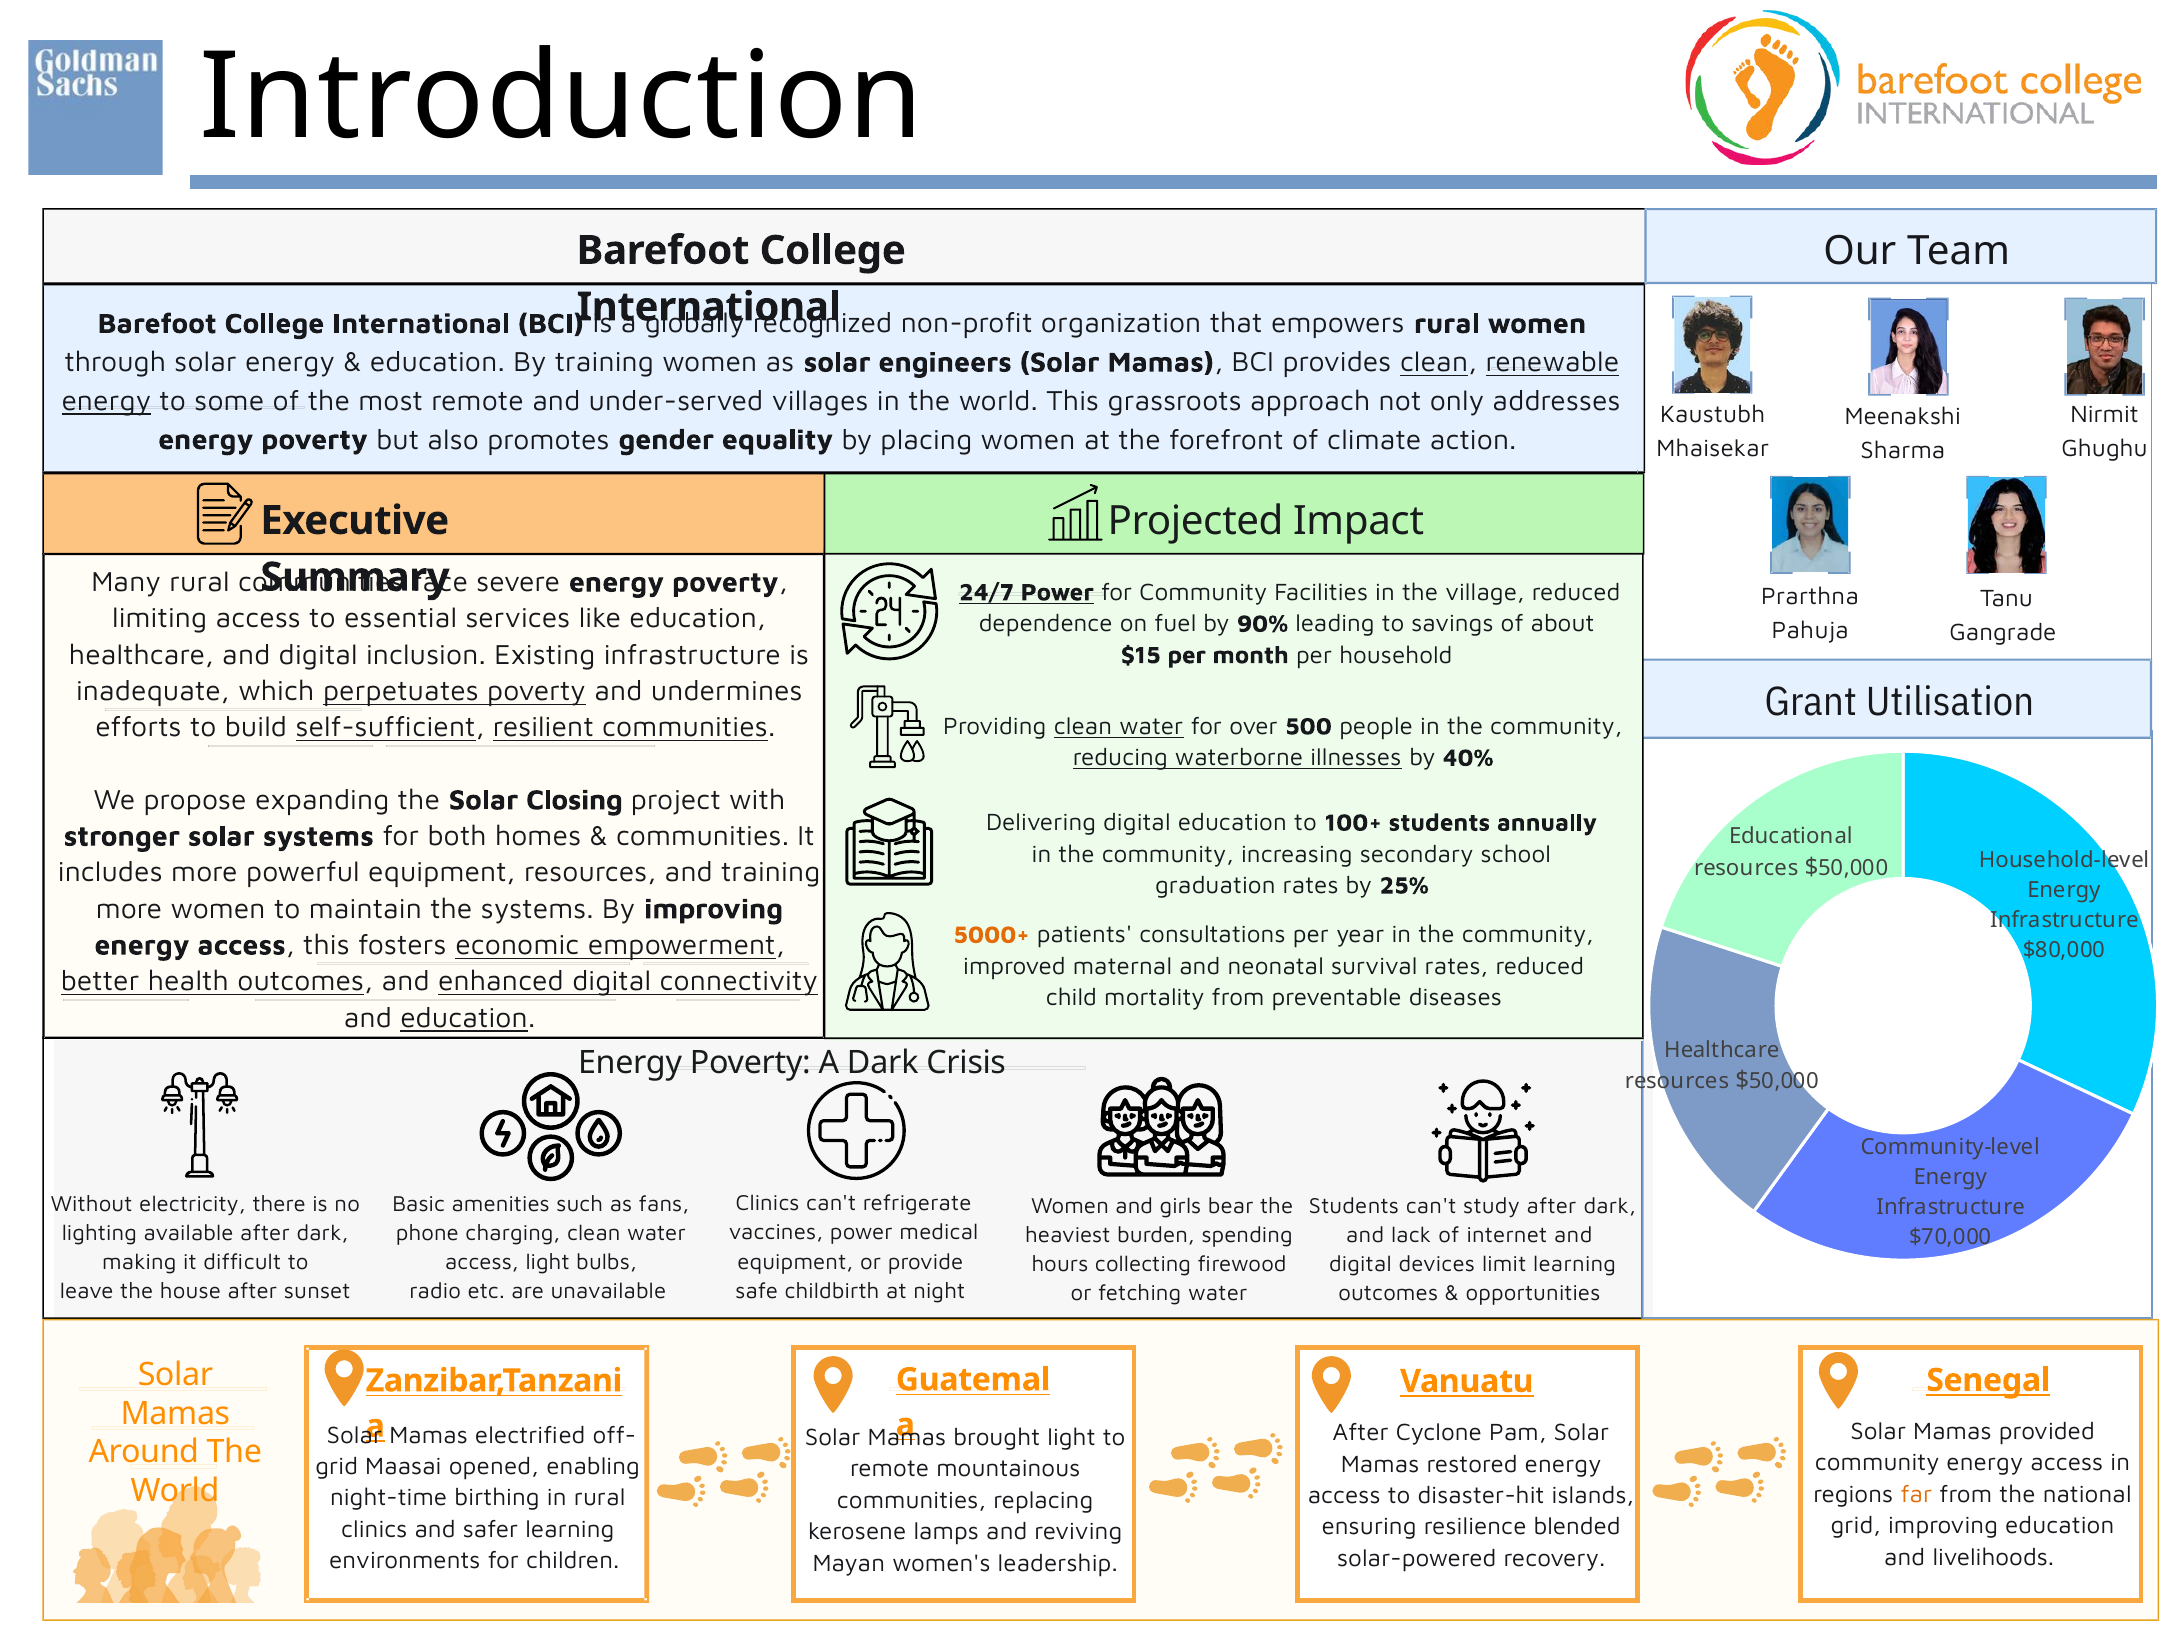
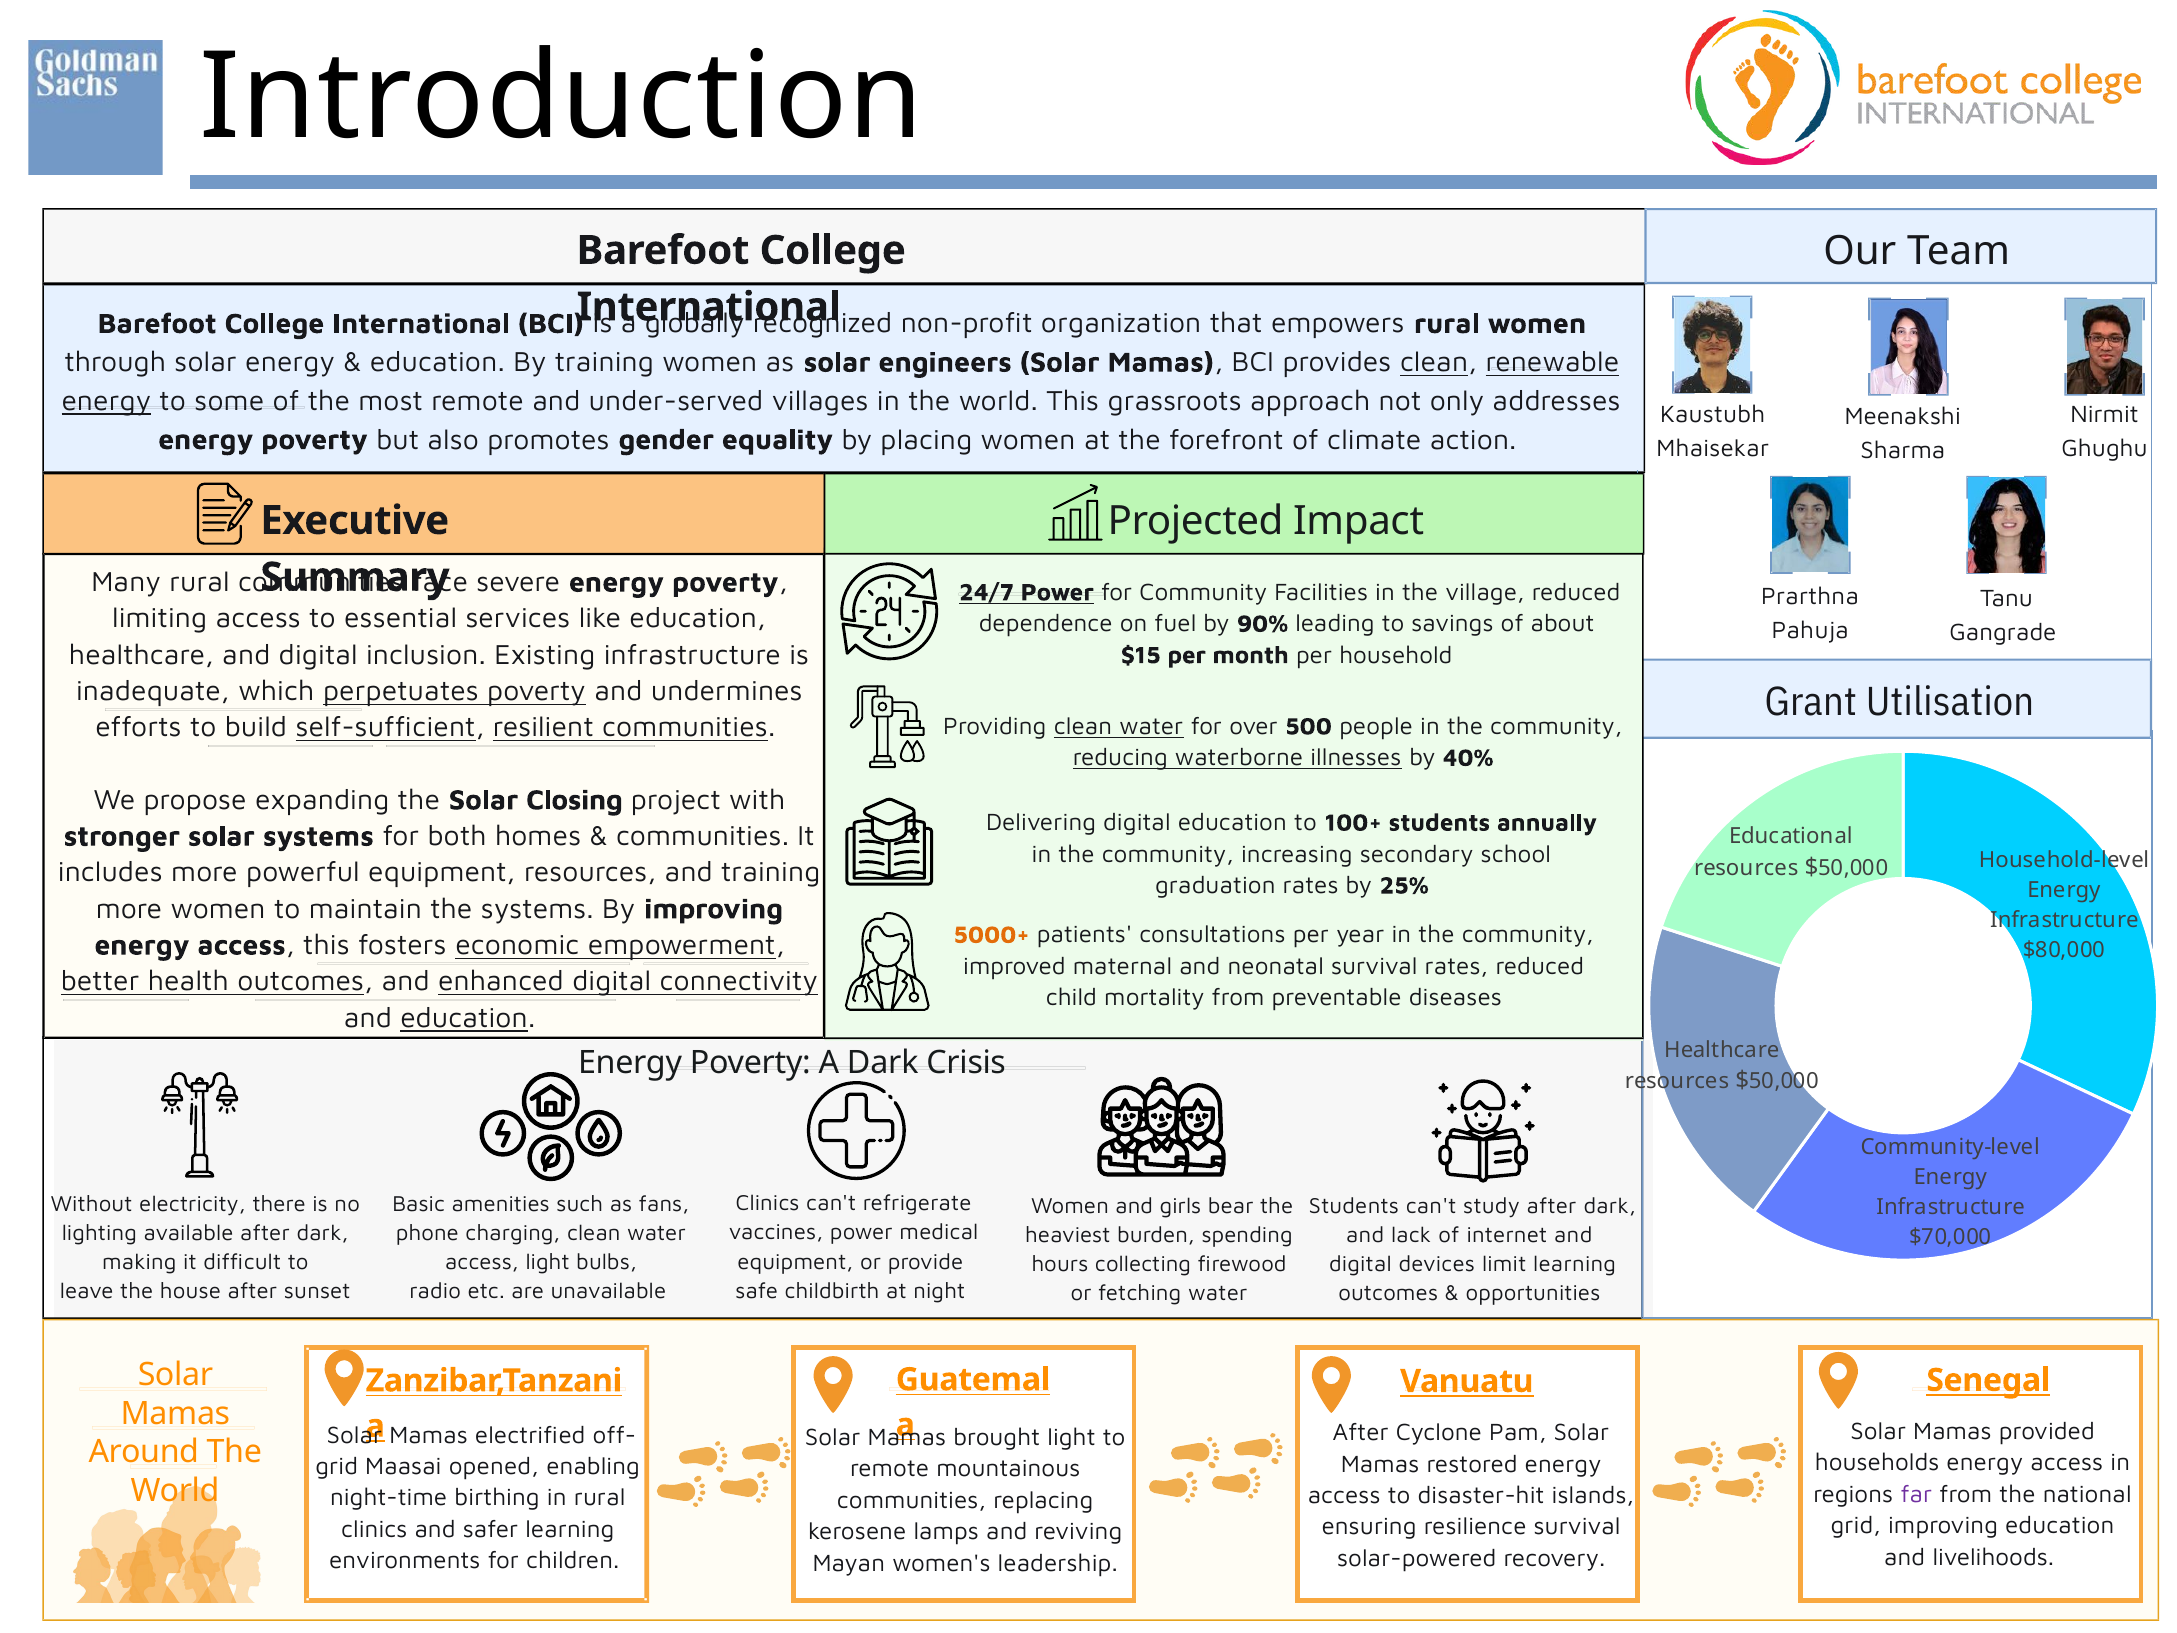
community at (1877, 1463): community -> households
far colour: orange -> purple
resilience blended: blended -> survival
